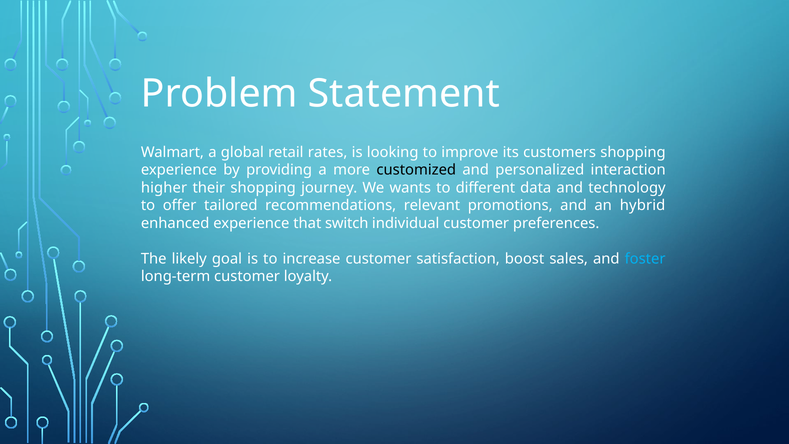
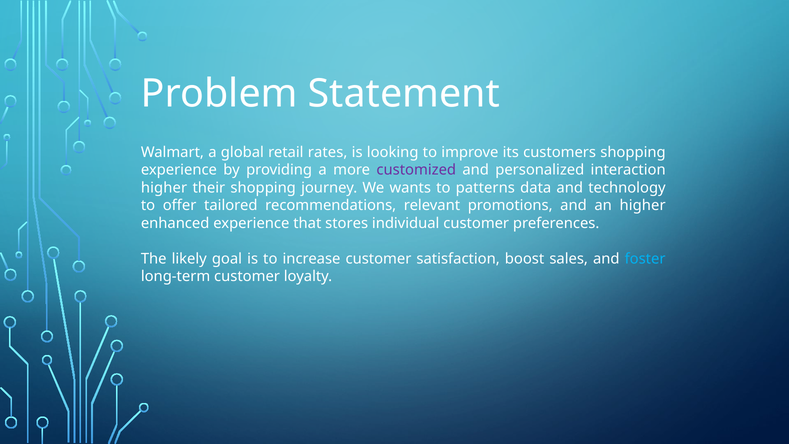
customized colour: black -> purple
different: different -> patterns
an hybrid: hybrid -> higher
switch: switch -> stores
